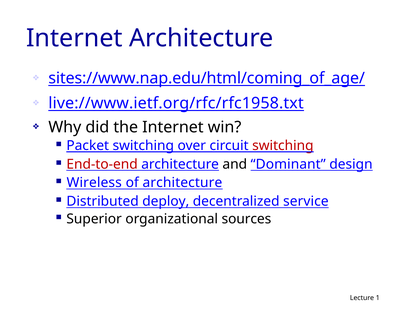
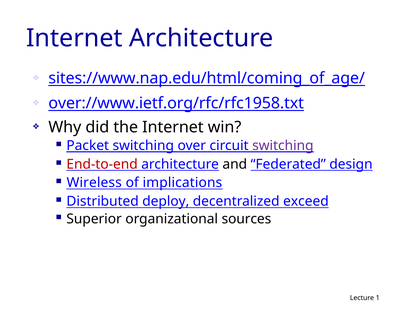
live://www.ietf.org/rfc/rfc1958.txt: live://www.ietf.org/rfc/rfc1958.txt -> over://www.ietf.org/rfc/rfc1958.txt
switching at (283, 146) colour: red -> purple
Dominant: Dominant -> Federated
of architecture: architecture -> implications
service: service -> exceed
